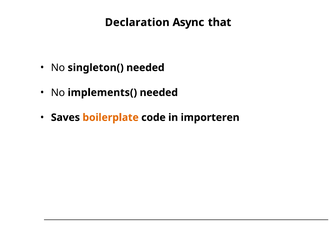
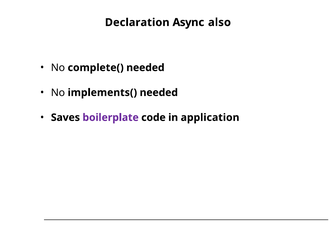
that: that -> also
singleton(: singleton( -> complete(
boilerplate colour: orange -> purple
importeren: importeren -> application
